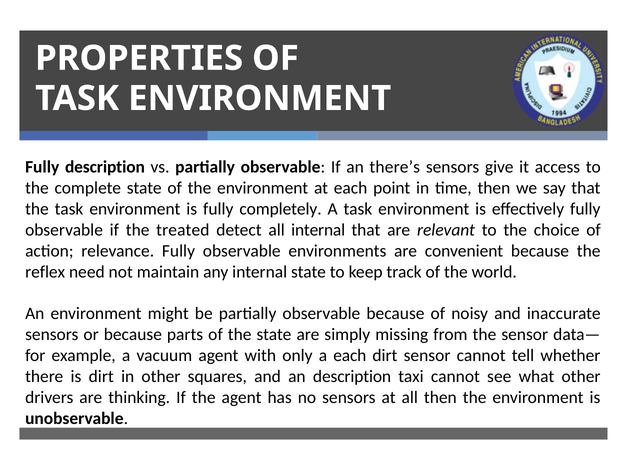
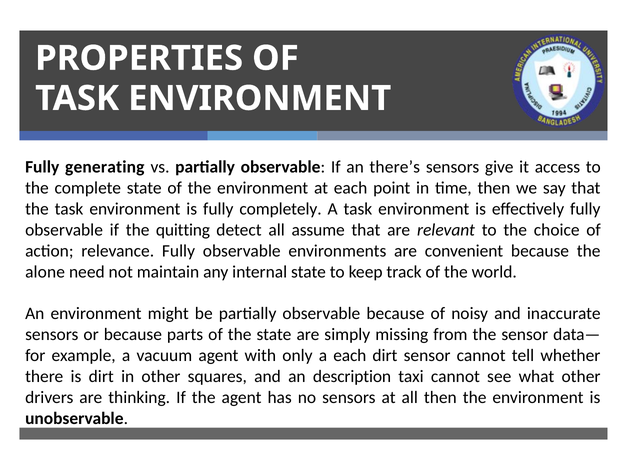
Fully description: description -> generating
treated: treated -> quitting
all internal: internal -> assume
reflex: reflex -> alone
